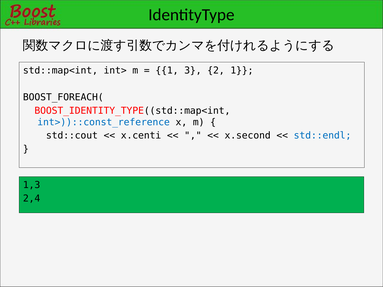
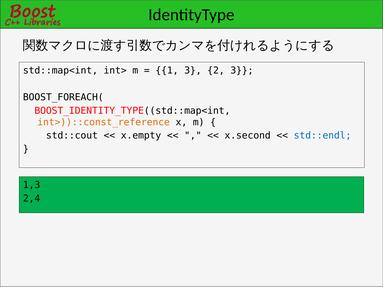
2 1: 1 -> 3
int>))::const_reference colour: blue -> orange
x.centi: x.centi -> x.empty
